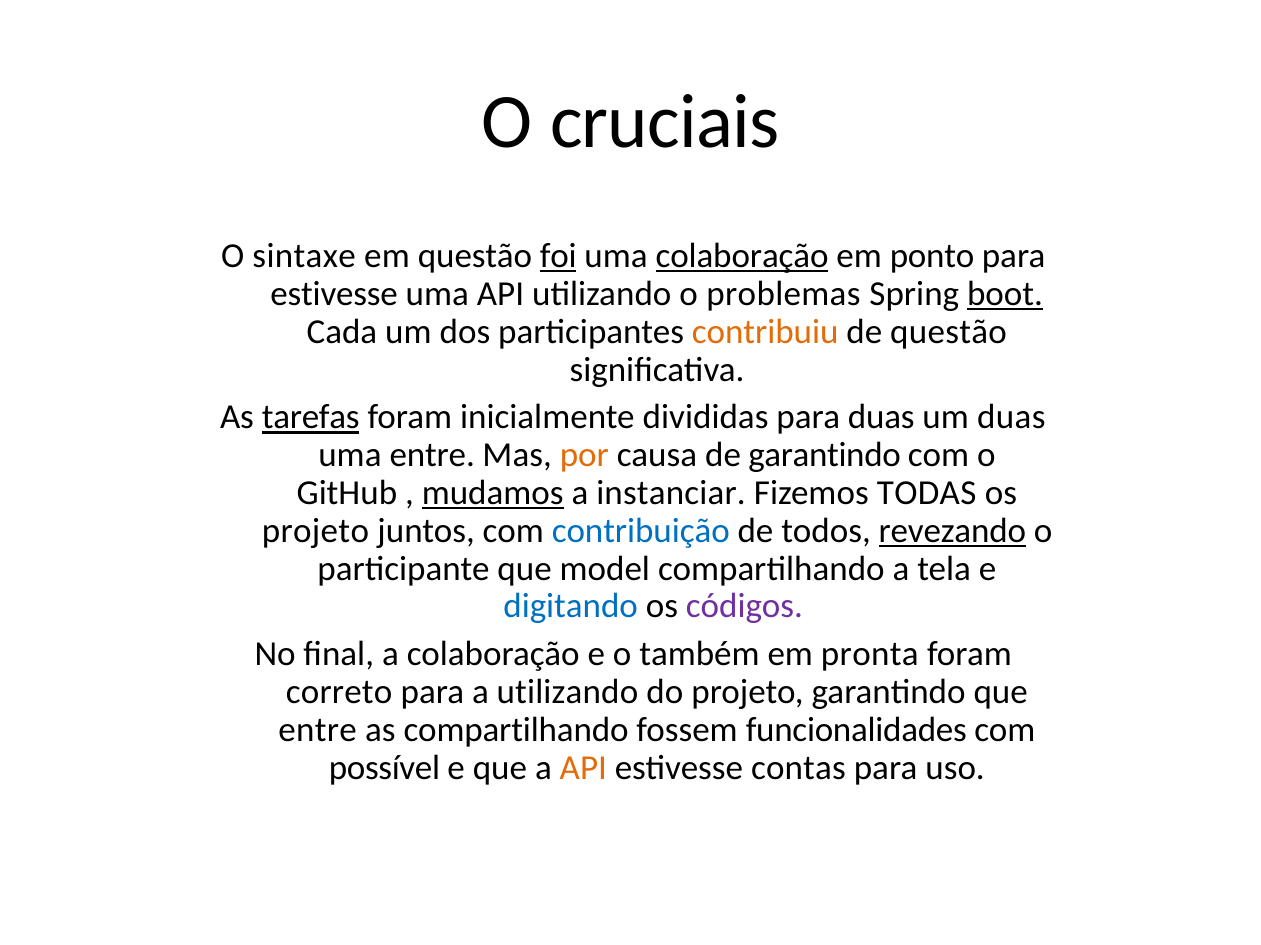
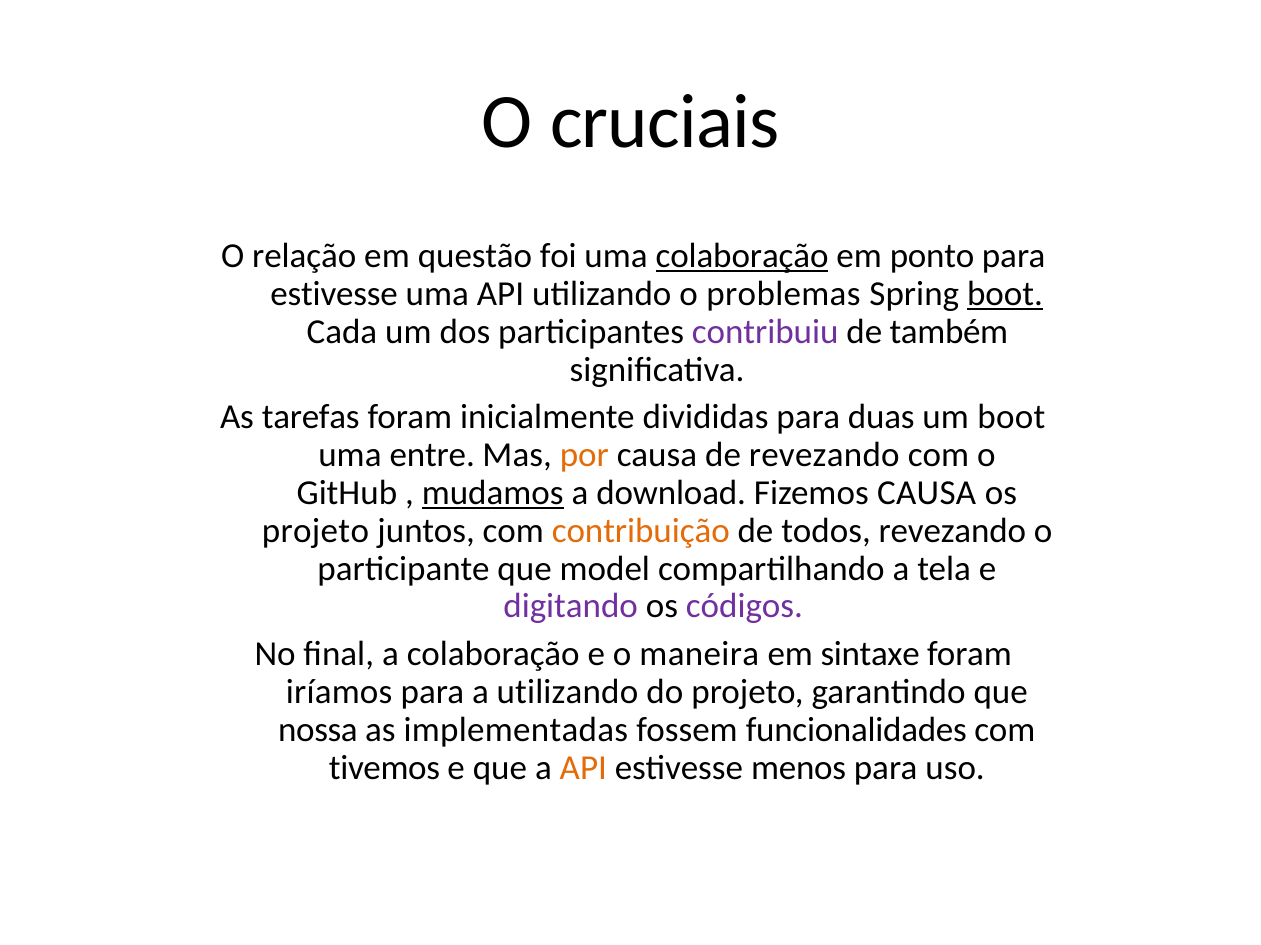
sintaxe: sintaxe -> relação
foi underline: present -> none
contribuiu colour: orange -> purple
de questão: questão -> também
tarefas underline: present -> none
um duas: duas -> boot
de garantindo: garantindo -> revezando
instanciar: instanciar -> download
Fizemos TODAS: TODAS -> CAUSA
contribuição colour: blue -> orange
revezando at (952, 531) underline: present -> none
digitando colour: blue -> purple
também: também -> maneira
pronta: pronta -> sintaxe
correto: correto -> iríamos
entre at (318, 730): entre -> nossa
as compartilhando: compartilhando -> implementadas
possível: possível -> tivemos
contas: contas -> menos
